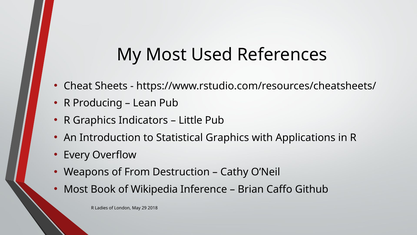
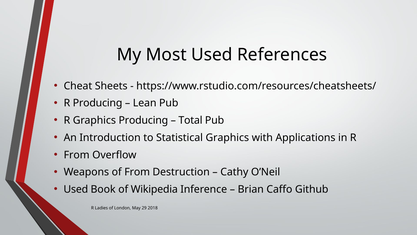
Graphics Indicators: Indicators -> Producing
Little: Little -> Total
Every at (77, 155): Every -> From
Most at (76, 189): Most -> Used
